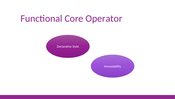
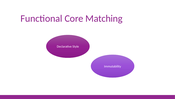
Operator: Operator -> Matching
